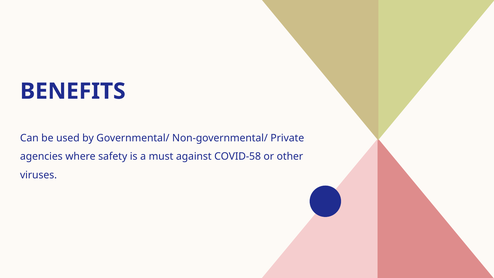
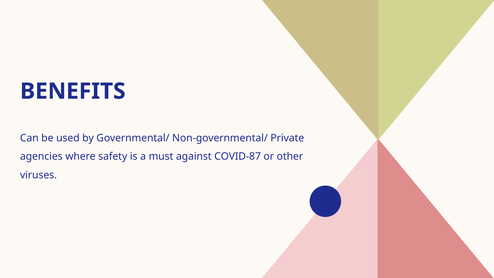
COVID-58: COVID-58 -> COVID-87
